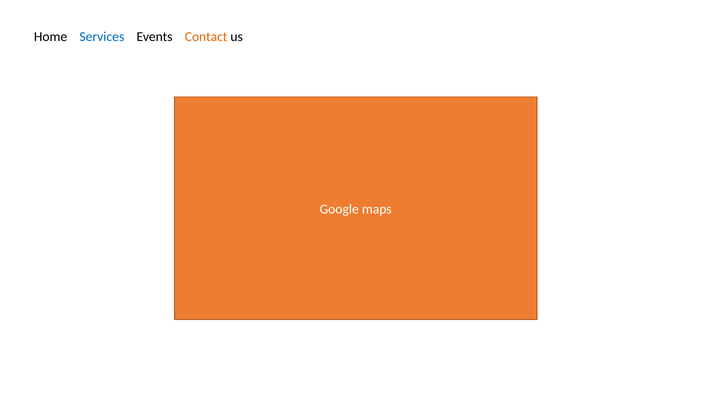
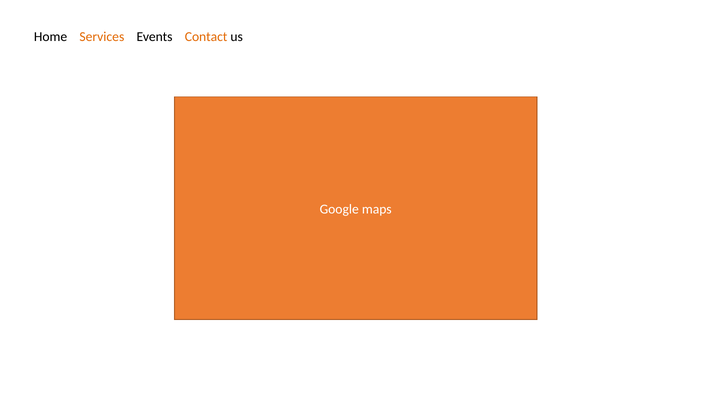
Services colour: blue -> orange
